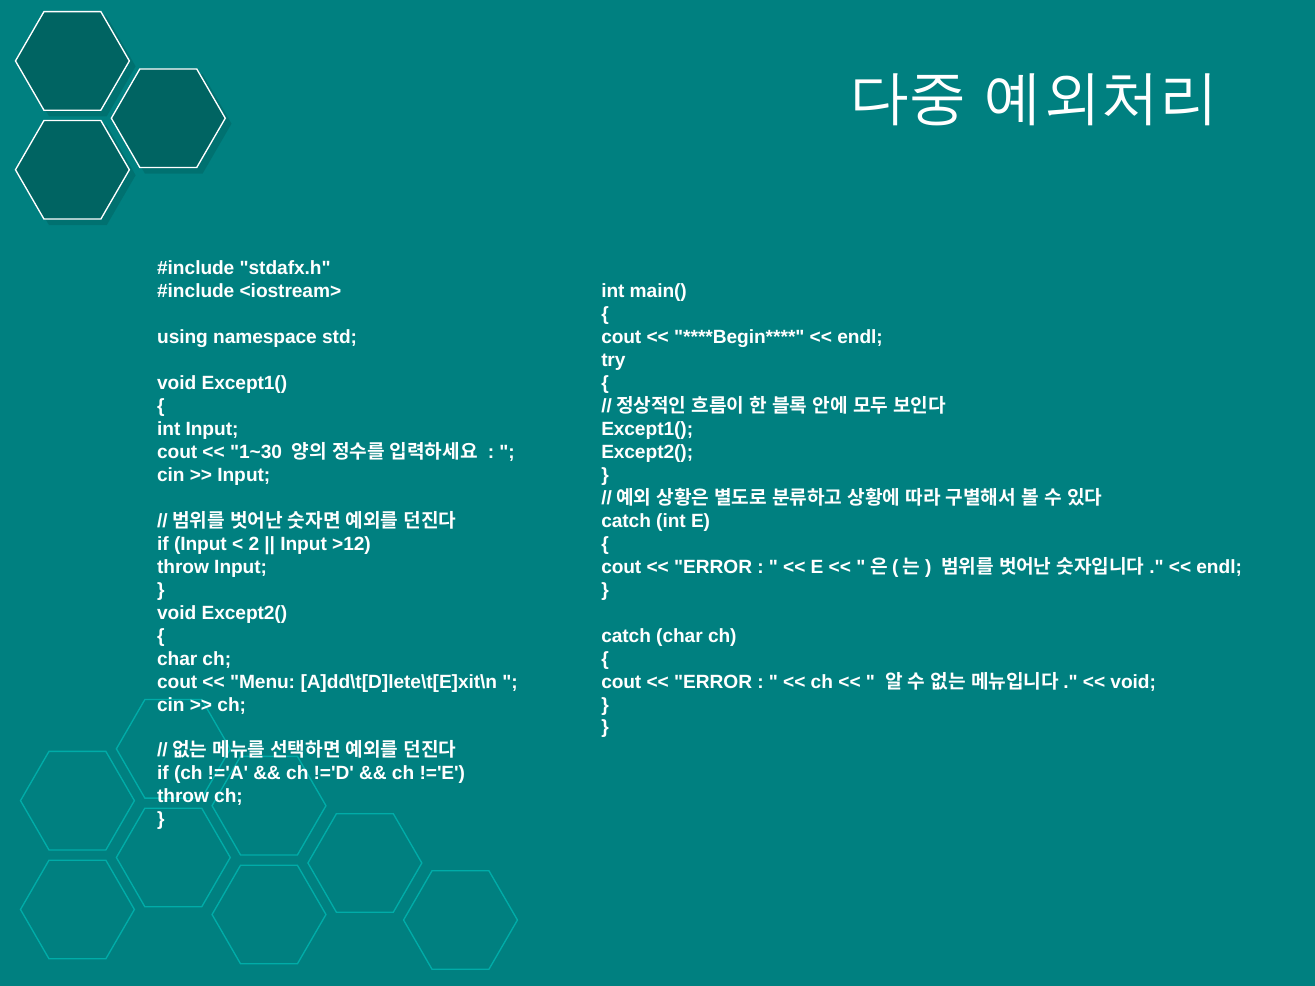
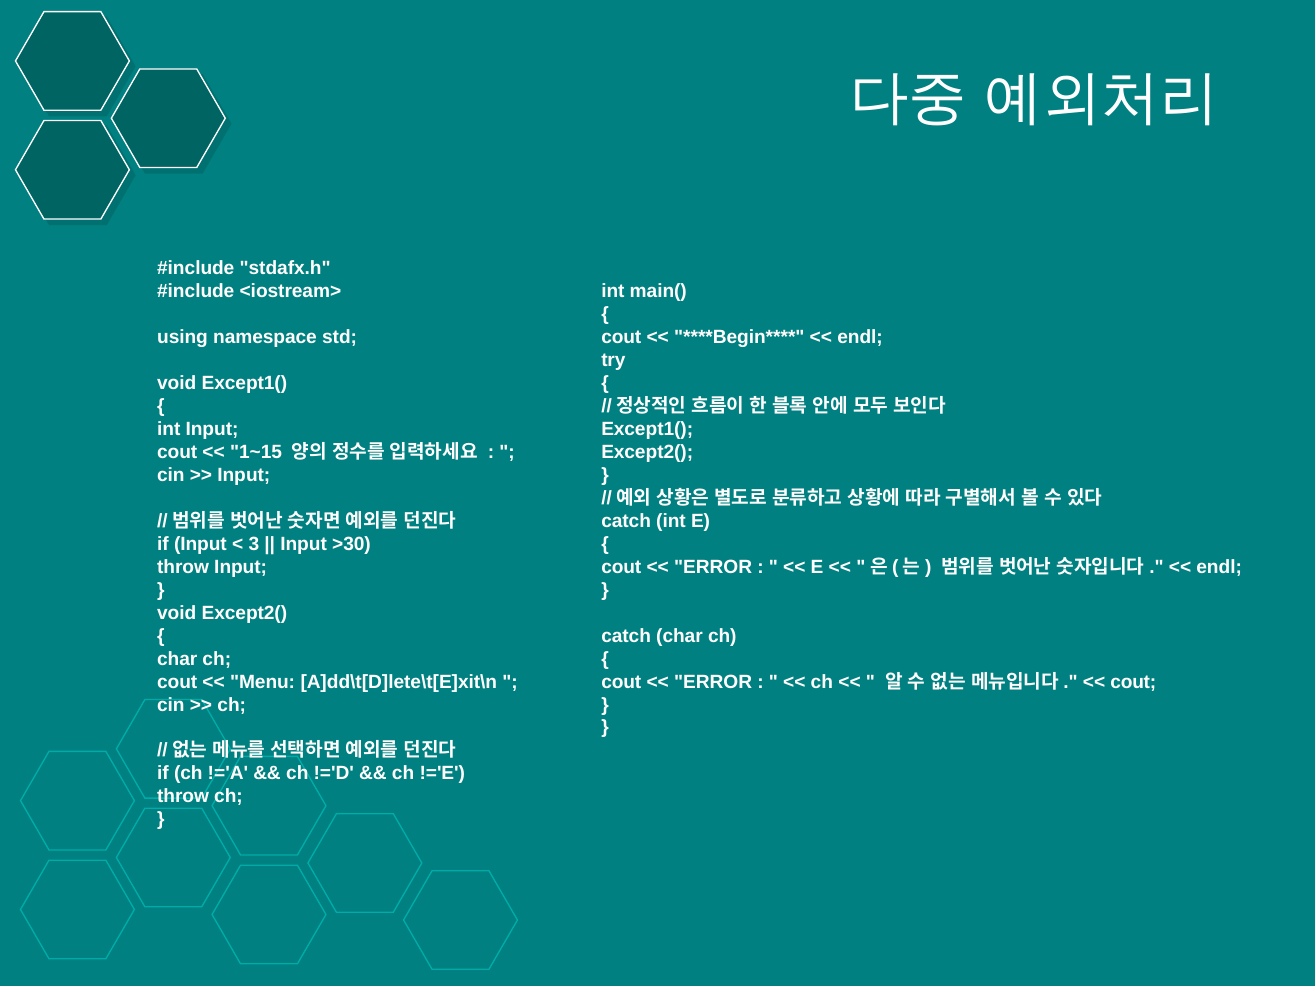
1~30: 1~30 -> 1~15
2: 2 -> 3
>12: >12 -> >30
void at (1133, 682): void -> cout
